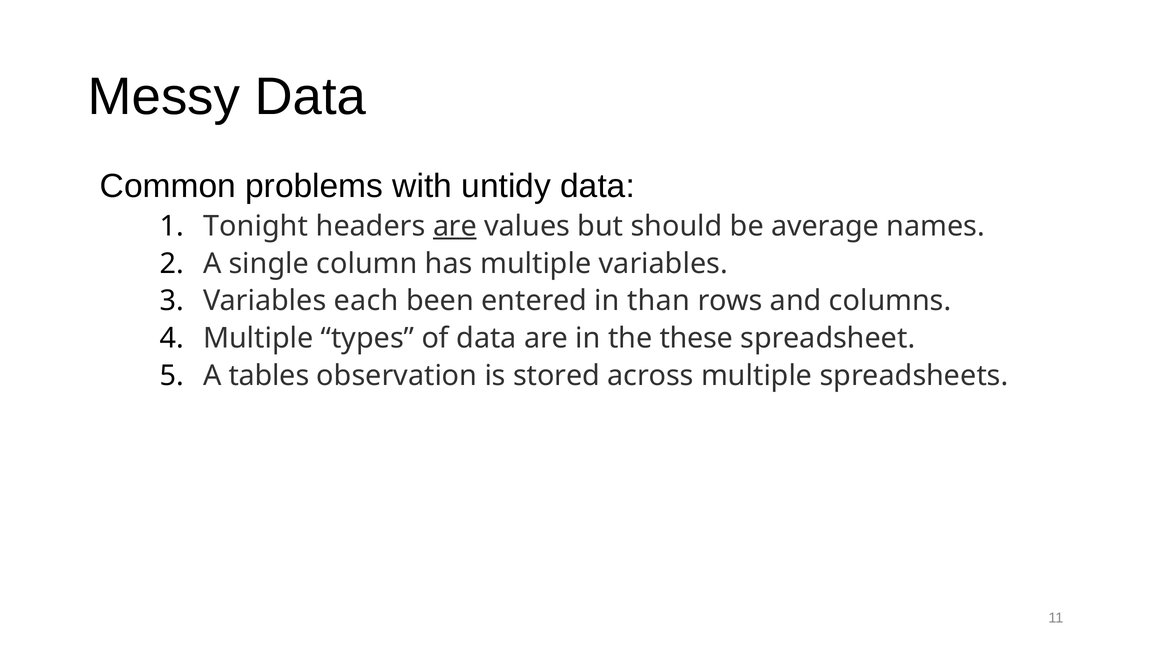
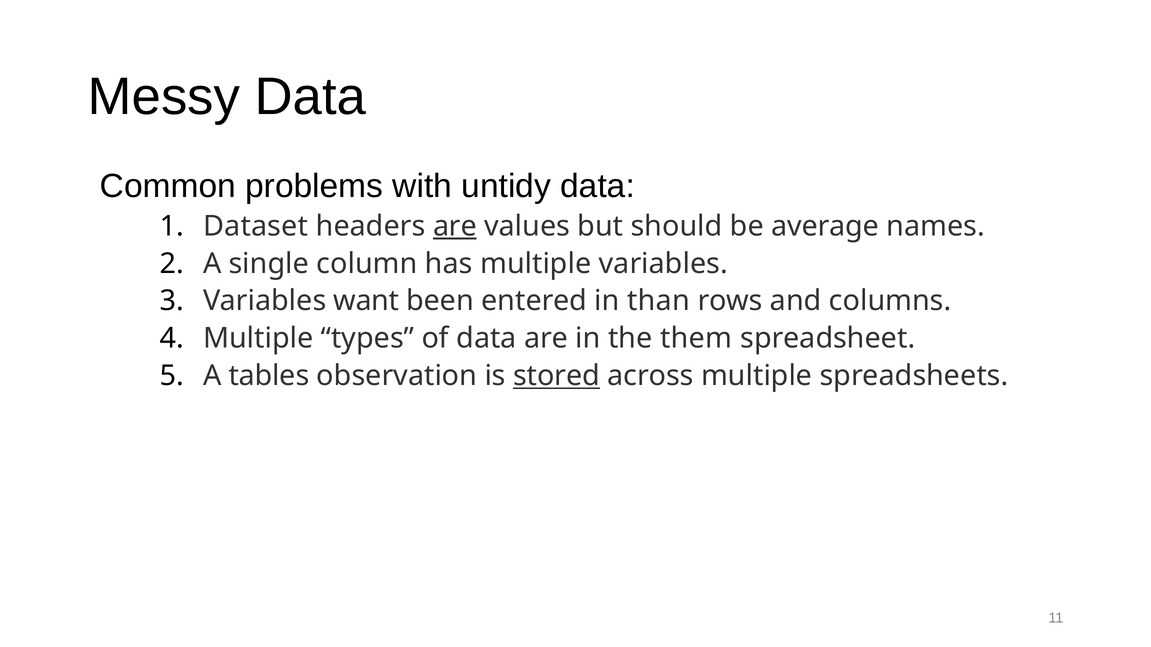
Tonight: Tonight -> Dataset
each: each -> want
these: these -> them
stored underline: none -> present
